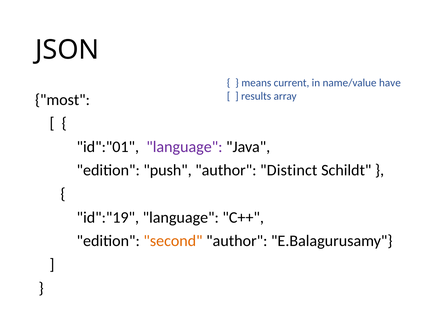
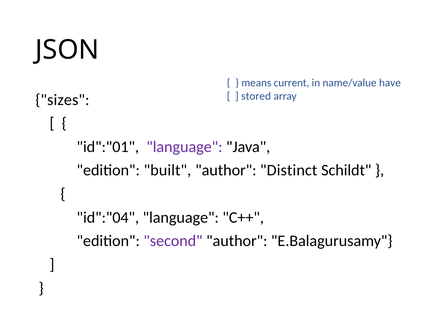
results: results -> stored
most: most -> sizes
push: push -> built
id":"19: id":"19 -> id":"04
second colour: orange -> purple
